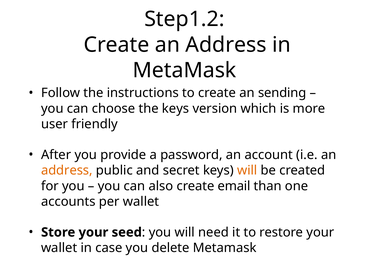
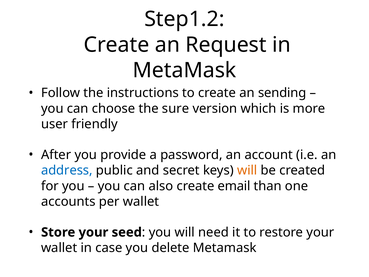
Create an Address: Address -> Request
the keys: keys -> sure
address at (67, 170) colour: orange -> blue
